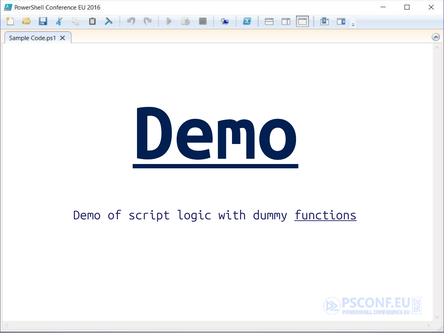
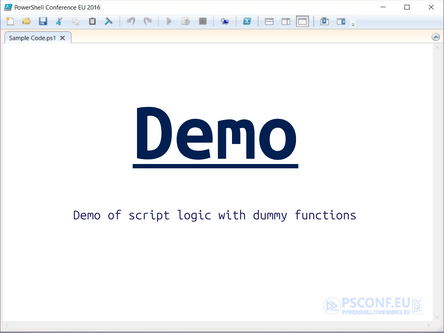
functions underline: present -> none
